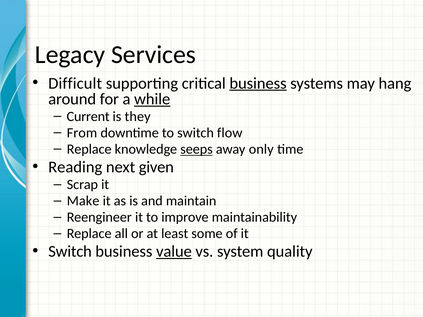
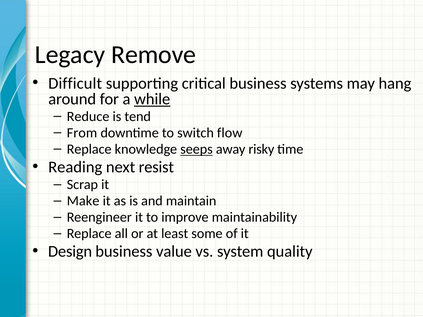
Services: Services -> Remove
business at (258, 83) underline: present -> none
Current: Current -> Reduce
they: they -> tend
only: only -> risky
given: given -> resist
Switch at (70, 252): Switch -> Design
value underline: present -> none
